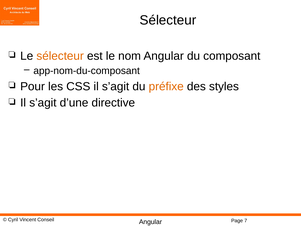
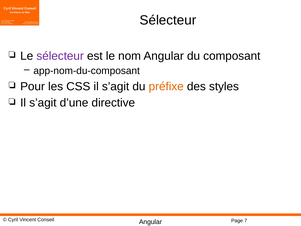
sélecteur at (60, 56) colour: orange -> purple
